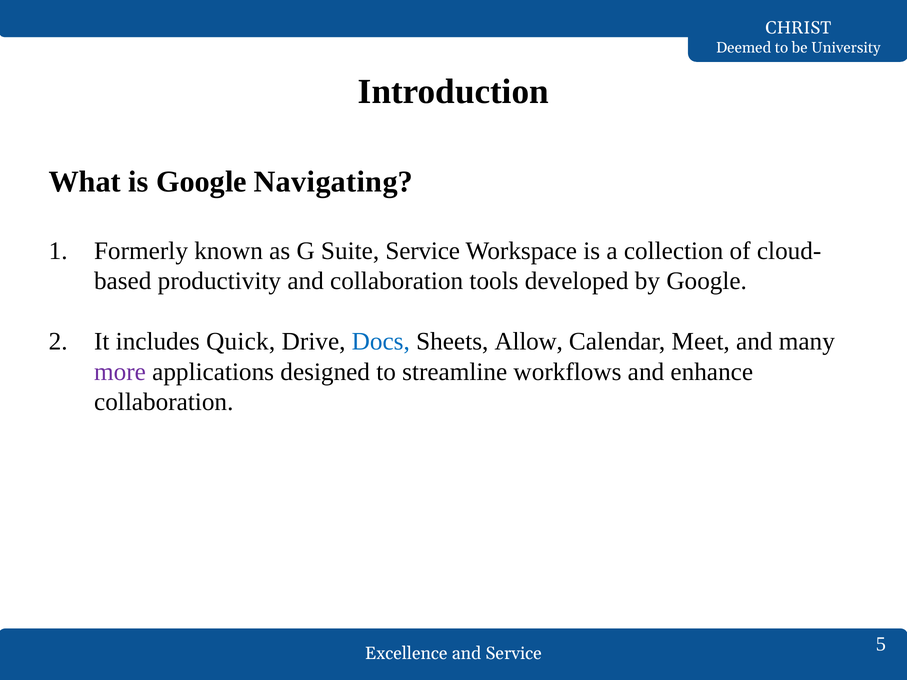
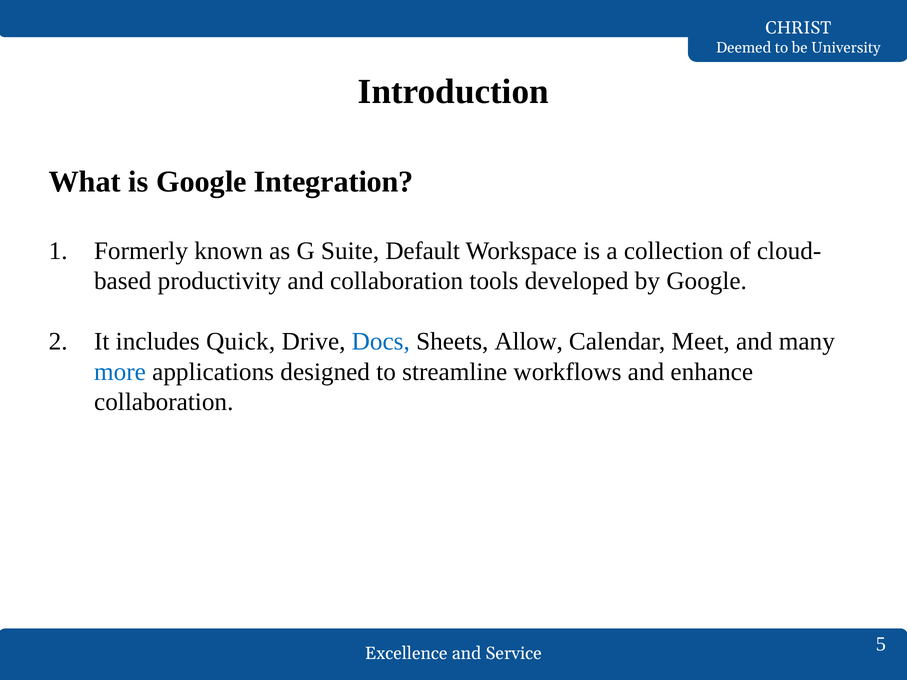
Navigating: Navigating -> Integration
Suite Service: Service -> Default
more colour: purple -> blue
